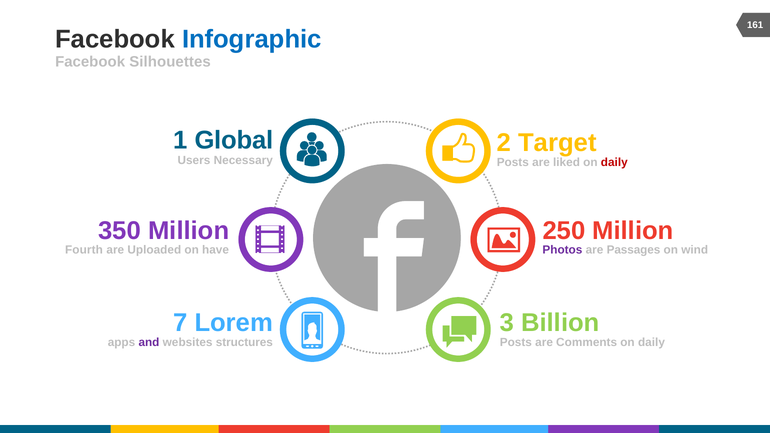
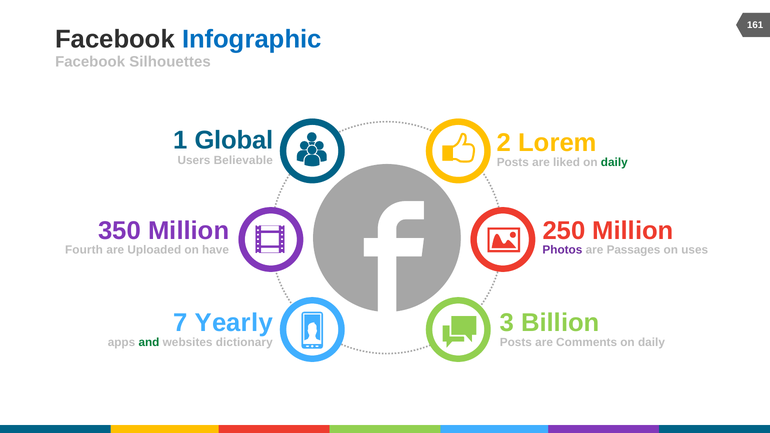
Target: Target -> Lorem
Necessary: Necessary -> Believable
daily at (614, 162) colour: red -> green
wind: wind -> uses
Lorem: Lorem -> Yearly
and colour: purple -> green
structures: structures -> dictionary
